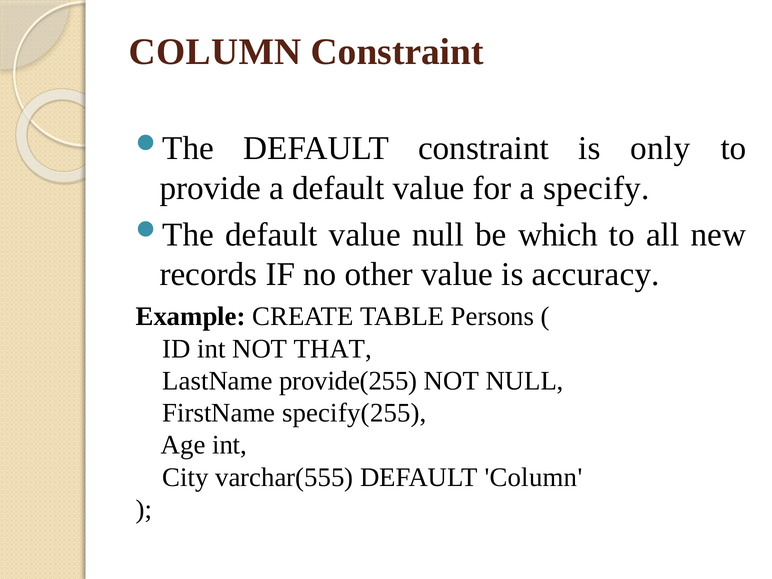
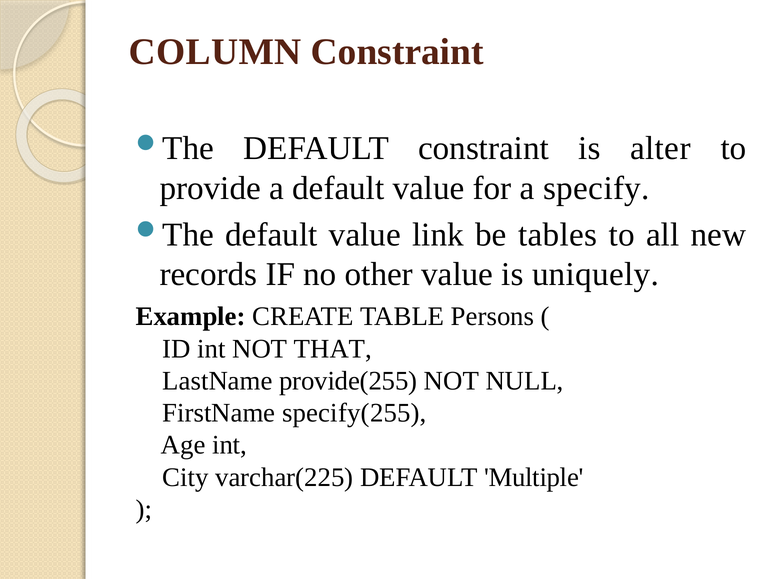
only: only -> alter
value null: null -> link
which: which -> tables
accuracy: accuracy -> uniquely
varchar(555: varchar(555 -> varchar(225
DEFAULT Column: Column -> Multiple
